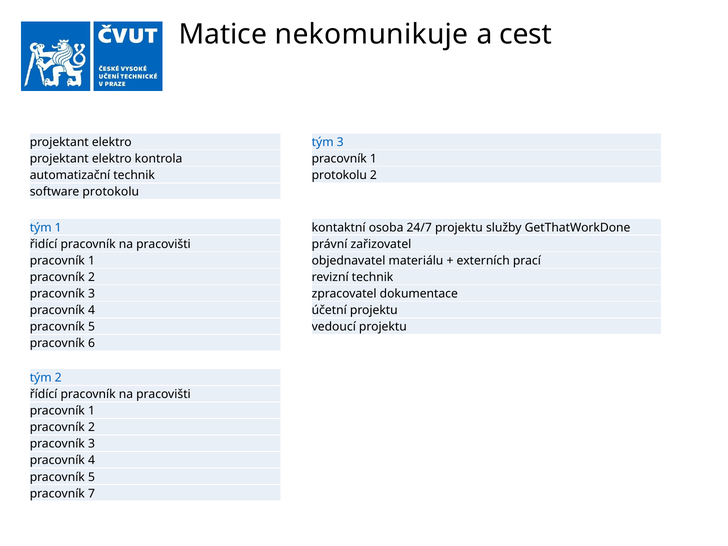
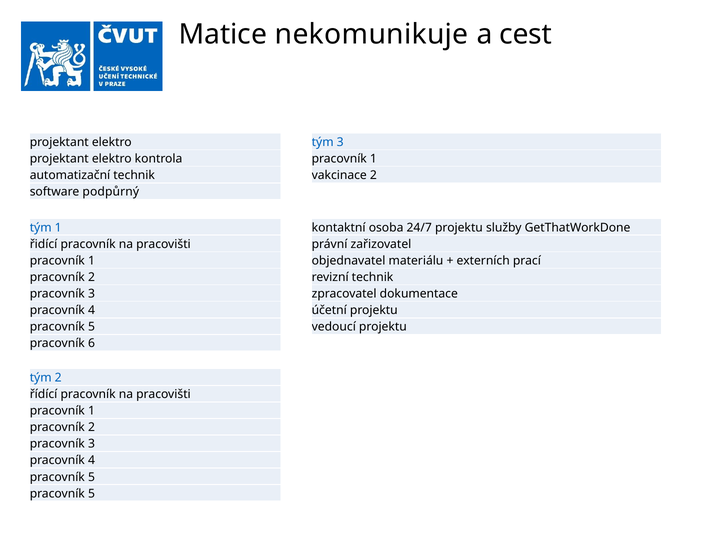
protokolu at (339, 175): protokolu -> vakcinace
software protokolu: protokolu -> podpůrný
7 at (91, 494): 7 -> 5
